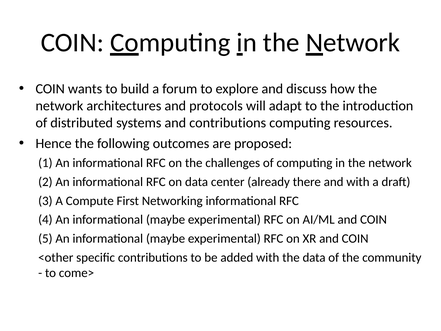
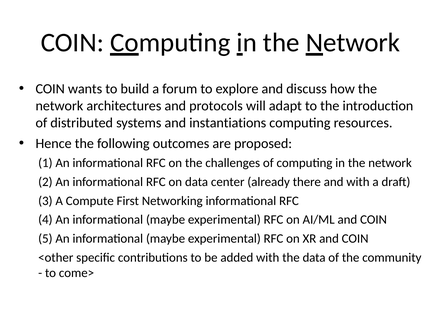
and contributions: contributions -> instantiations
